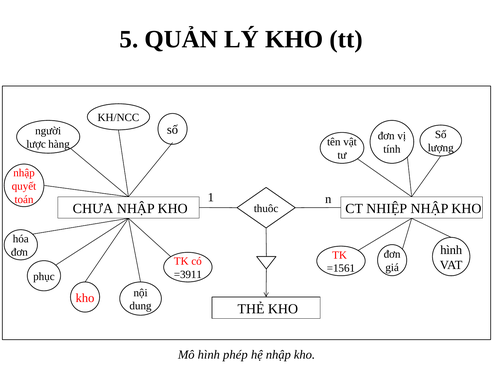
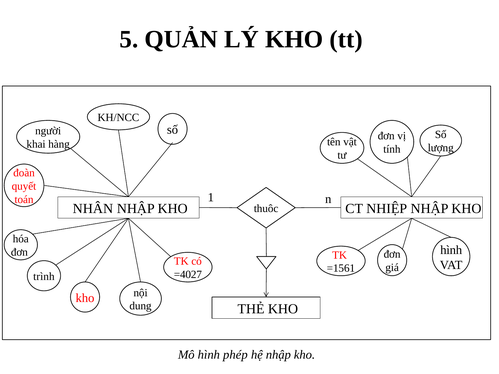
lược: lược -> khai
nhập at (24, 173): nhập -> đoàn
CHƯA: CHƯA -> NHÂN
=3911: =3911 -> =4027
phục: phục -> trình
